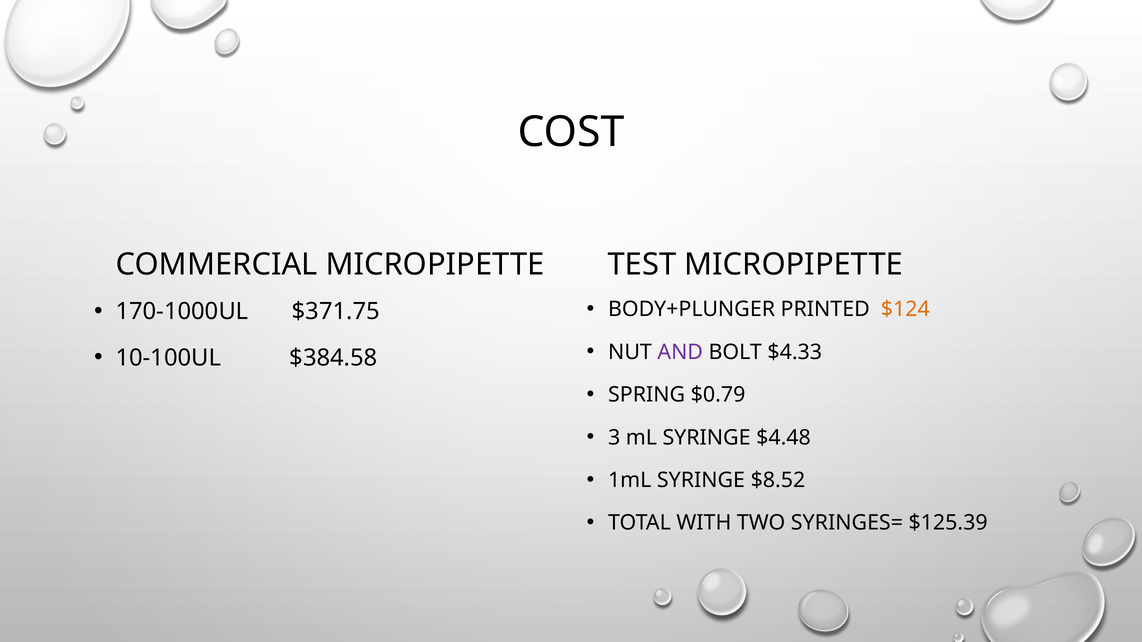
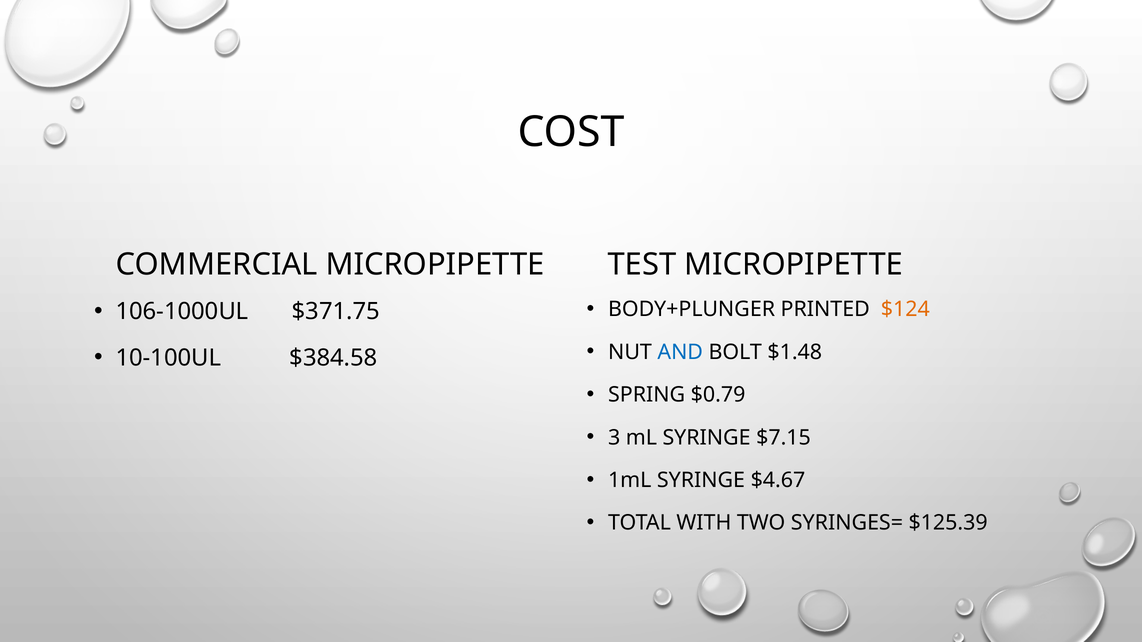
170-1000UL: 170-1000UL -> 106-1000UL
AND colour: purple -> blue
$4.33: $4.33 -> $1.48
$4.48: $4.48 -> $7.15
$8.52: $8.52 -> $4.67
